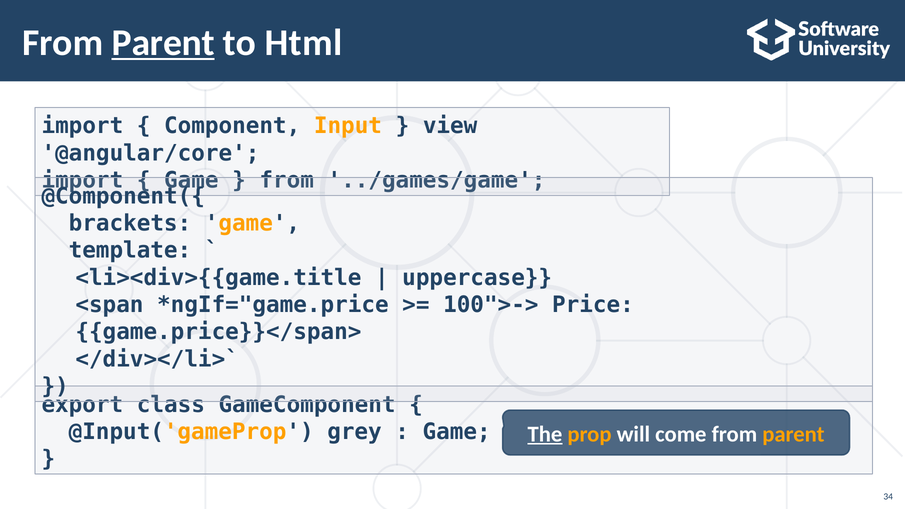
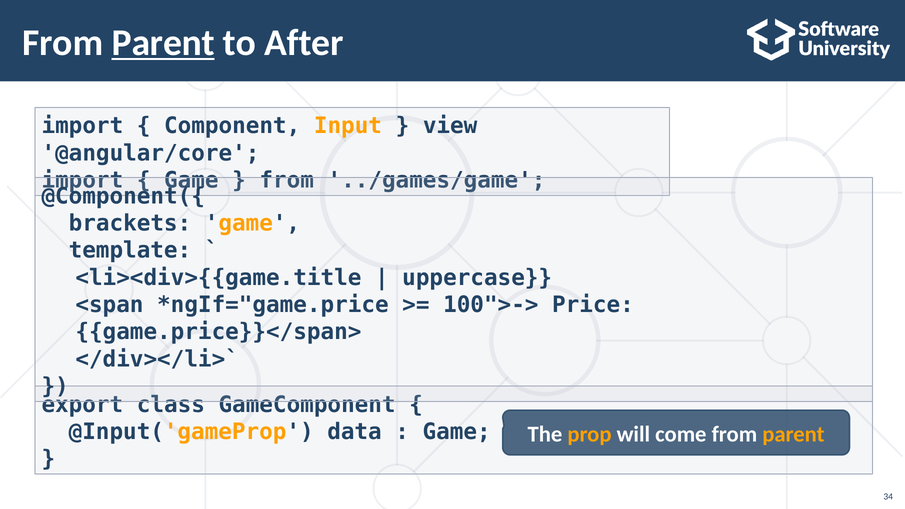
Html: Html -> After
grey: grey -> data
The underline: present -> none
